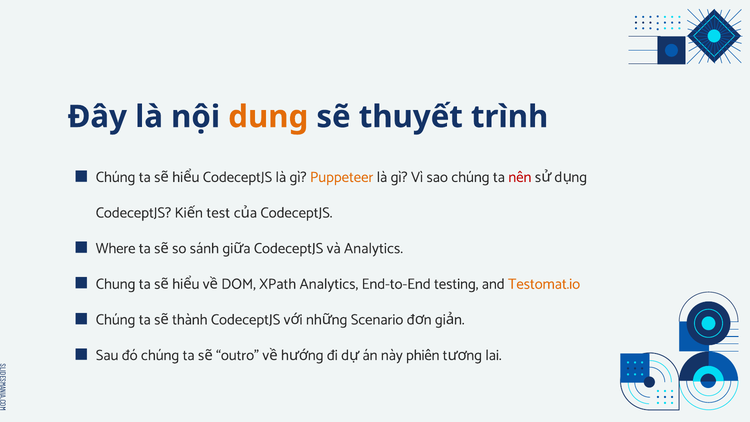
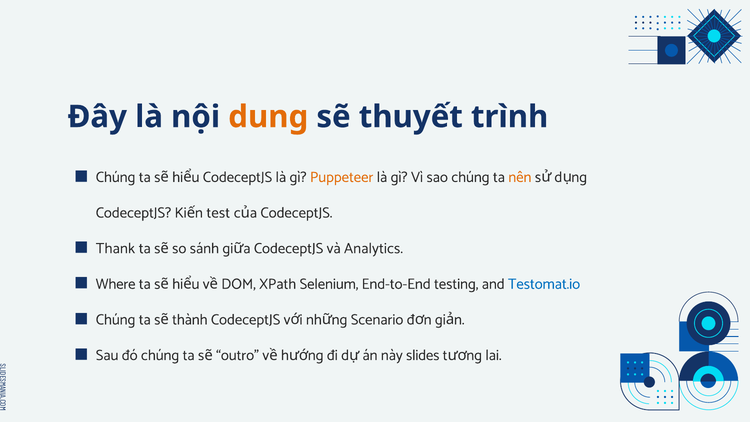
nên colour: red -> orange
Where: Where -> Thank
Chung: Chung -> Where
XPath Analytics: Analytics -> Selenium
Testomat.io colour: orange -> blue
phiên: phiên -> slides
